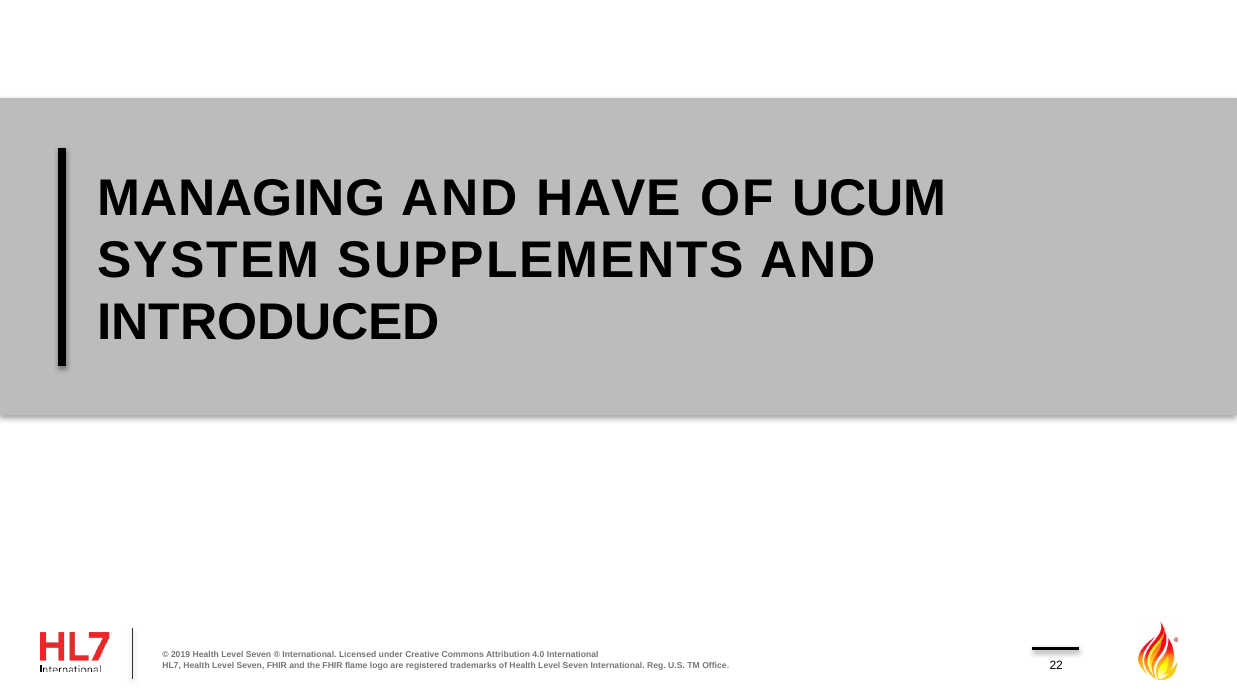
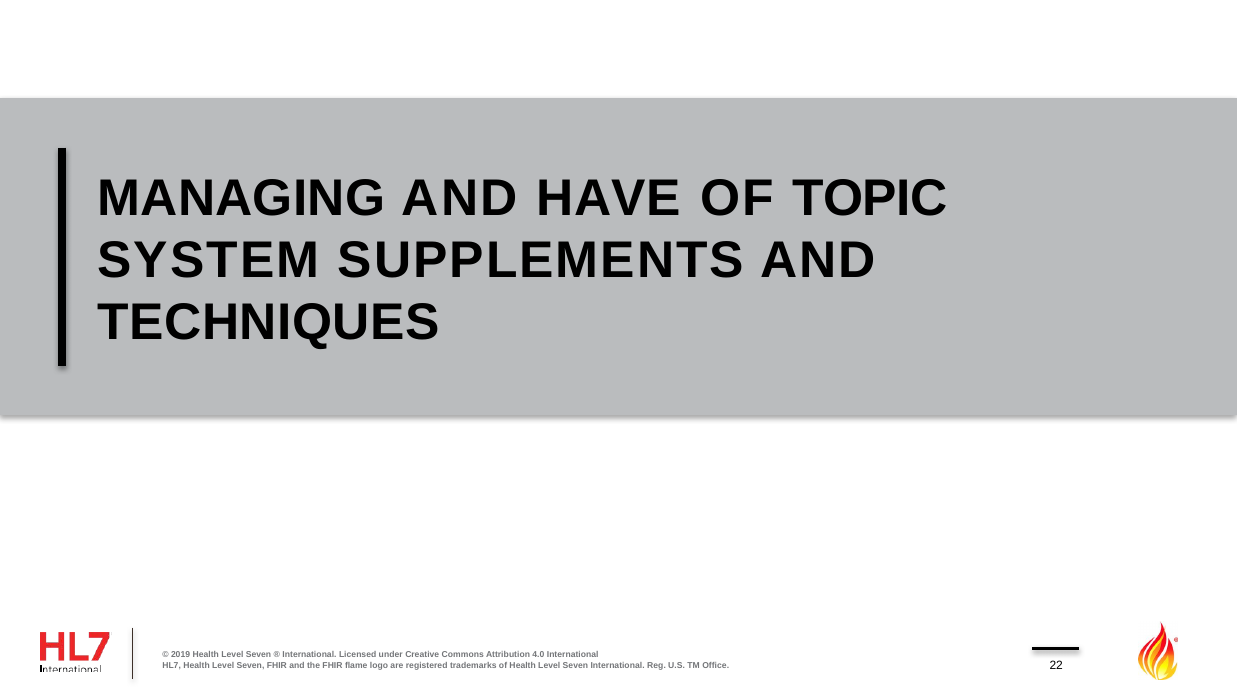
UCUM: UCUM -> TOPIC
INTRODUCED: INTRODUCED -> TECHNIQUES
